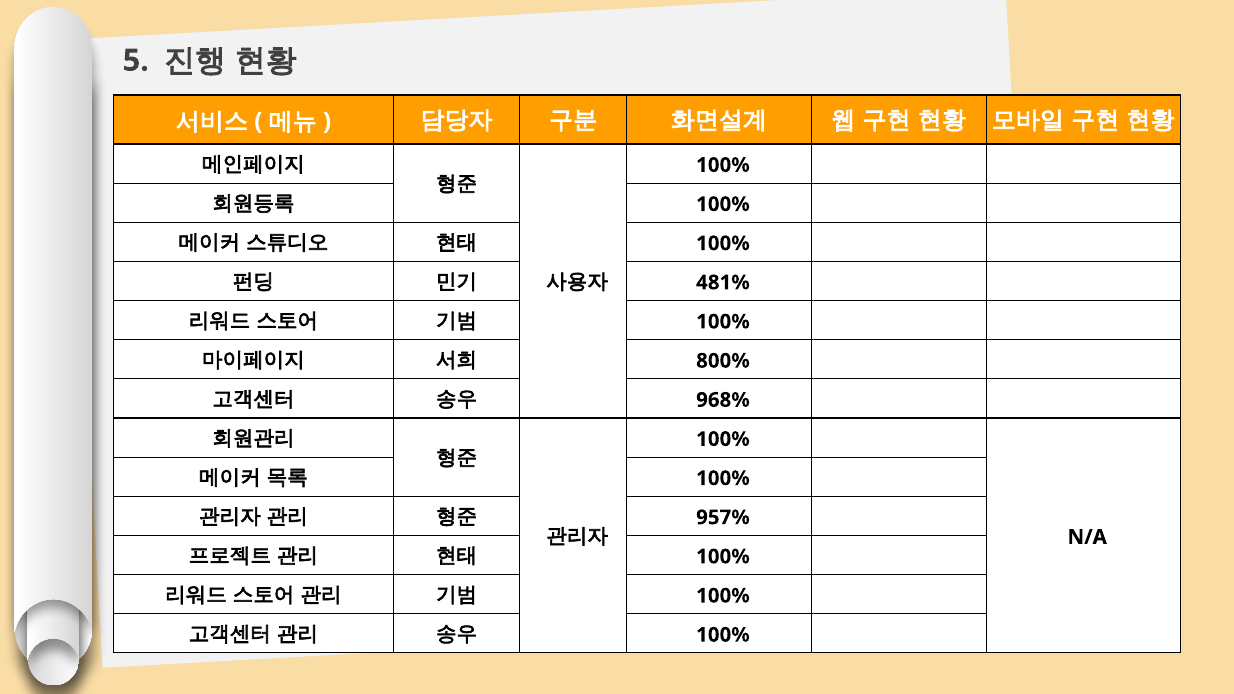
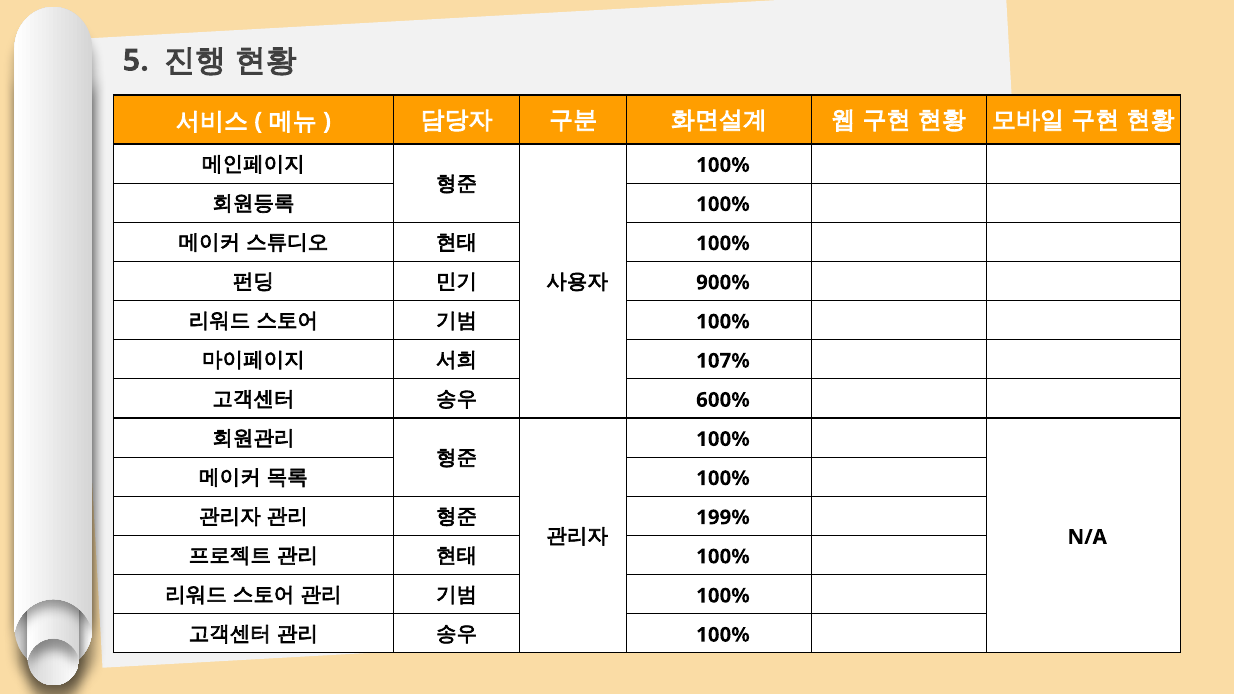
481%: 481% -> 900%
800%: 800% -> 107%
968%: 968% -> 600%
957%: 957% -> 199%
